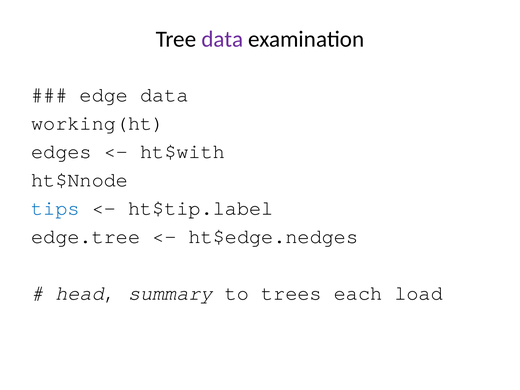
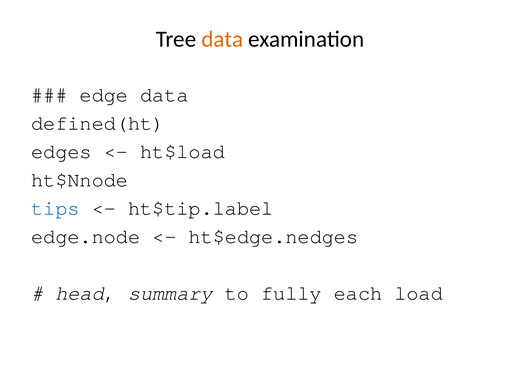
data at (222, 39) colour: purple -> orange
working(ht: working(ht -> defined(ht
ht$with: ht$with -> ht$load
edge.tree: edge.tree -> edge.node
trees: trees -> fully
